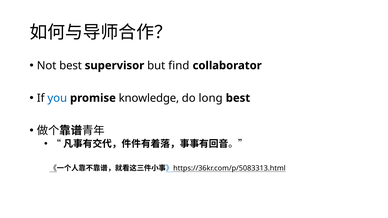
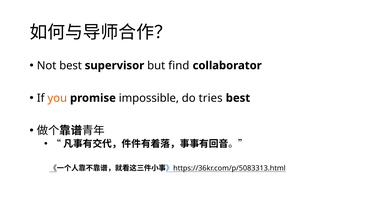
you colour: blue -> orange
knowledge: knowledge -> impossible
long: long -> tries
